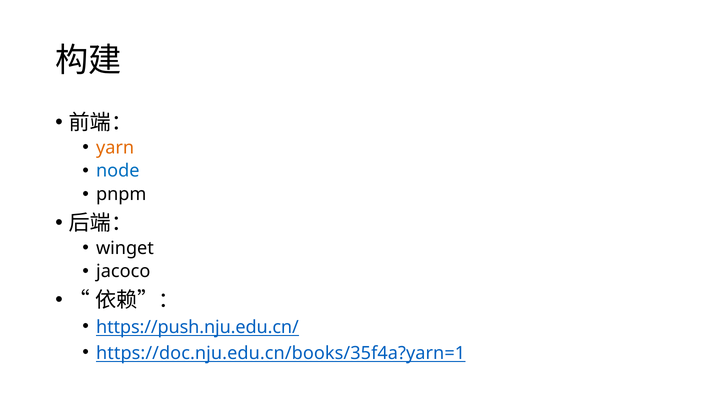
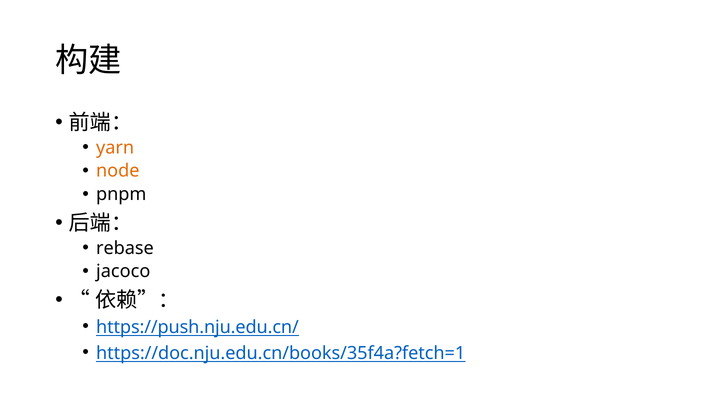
node colour: blue -> orange
winget: winget -> rebase
https://doc.nju.edu.cn/books/35f4a?yarn=1: https://doc.nju.edu.cn/books/35f4a?yarn=1 -> https://doc.nju.edu.cn/books/35f4a?fetch=1
